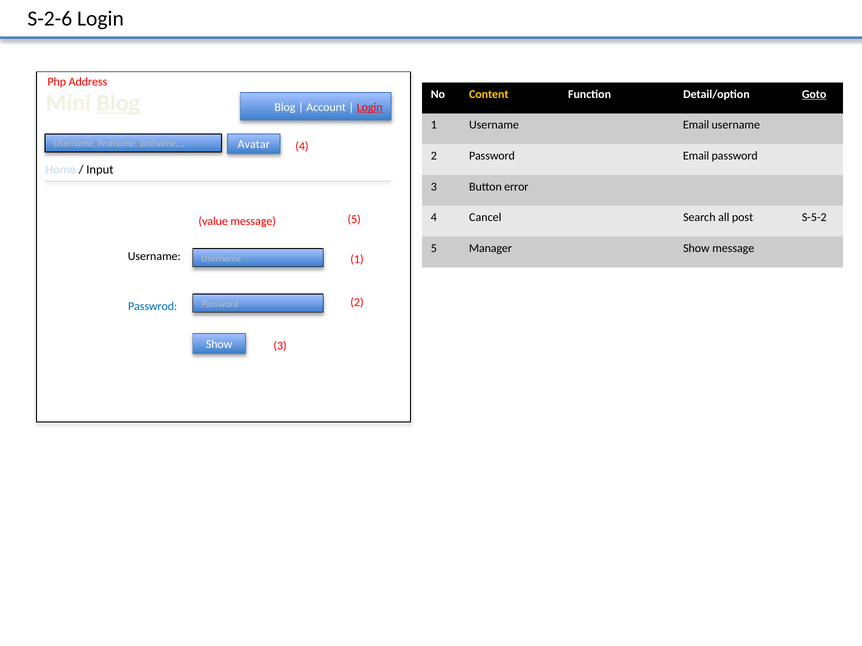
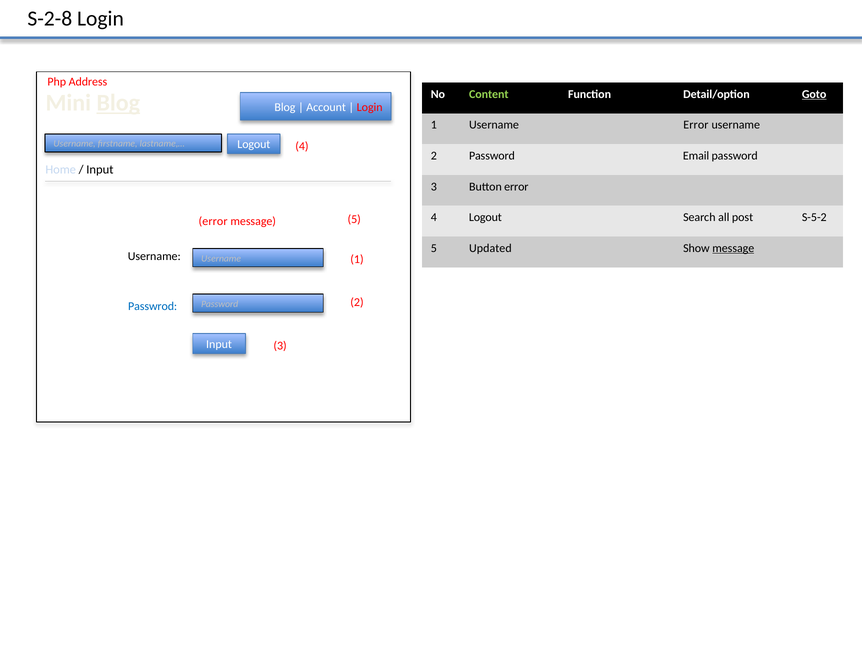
S-2-6: S-2-6 -> S-2-8
Content colour: yellow -> light green
Login at (370, 107) underline: present -> none
Username Email: Email -> Error
lastname,… Avatar: Avatar -> Logout
4 Cancel: Cancel -> Logout
value at (213, 221): value -> error
Manager: Manager -> Updated
message at (733, 248) underline: none -> present
Show at (219, 345): Show -> Input
